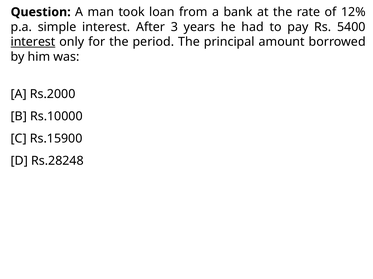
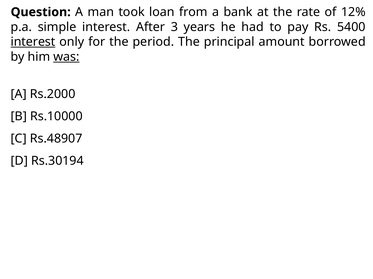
was underline: none -> present
Rs.15900: Rs.15900 -> Rs.48907
Rs.28248: Rs.28248 -> Rs.30194
